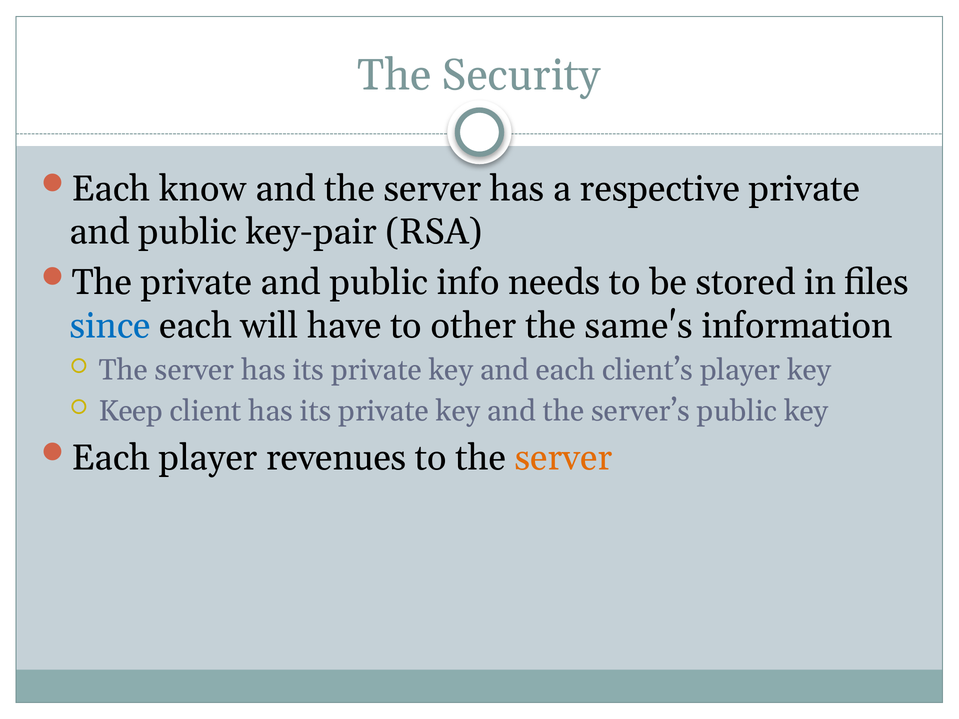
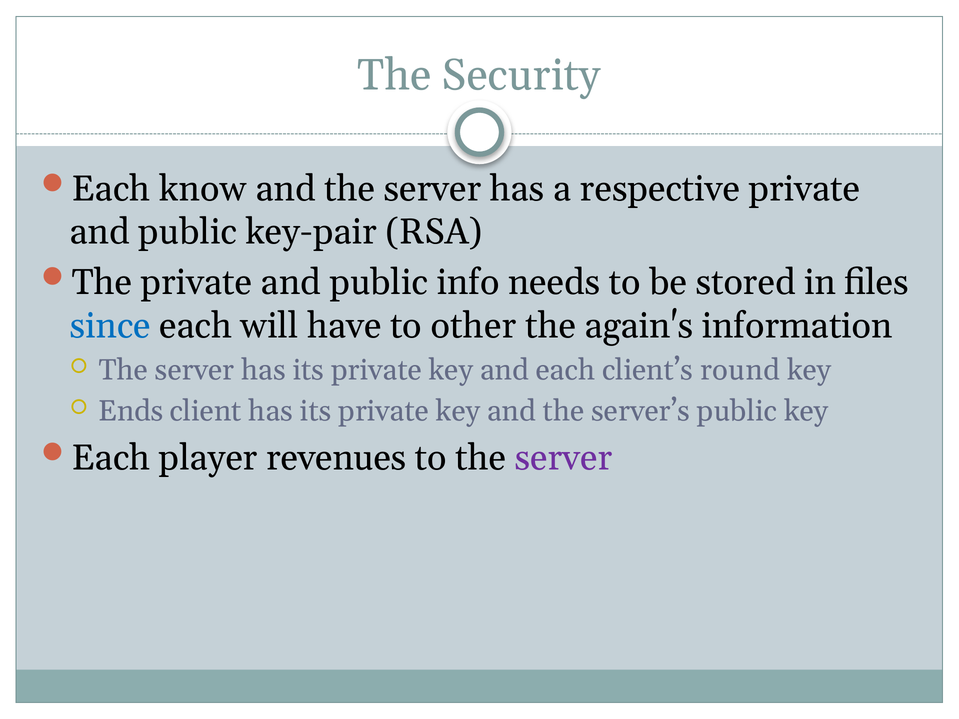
same's: same's -> again's
client’s player: player -> round
Keep: Keep -> Ends
server at (564, 458) colour: orange -> purple
